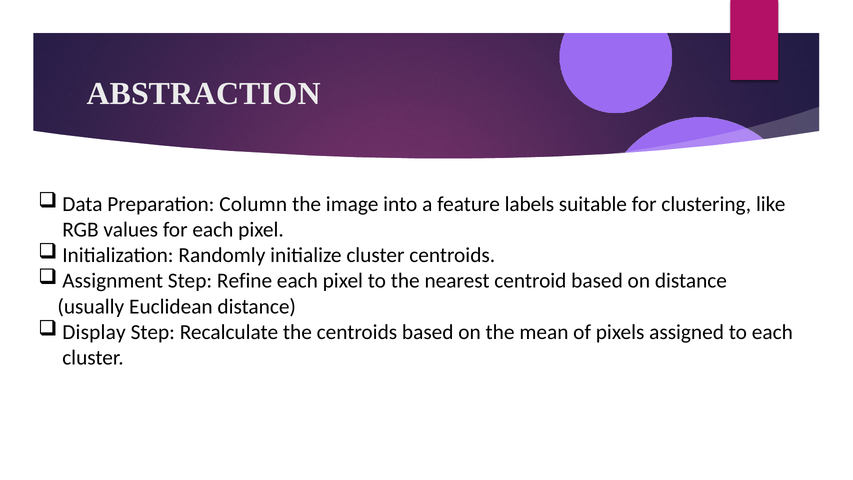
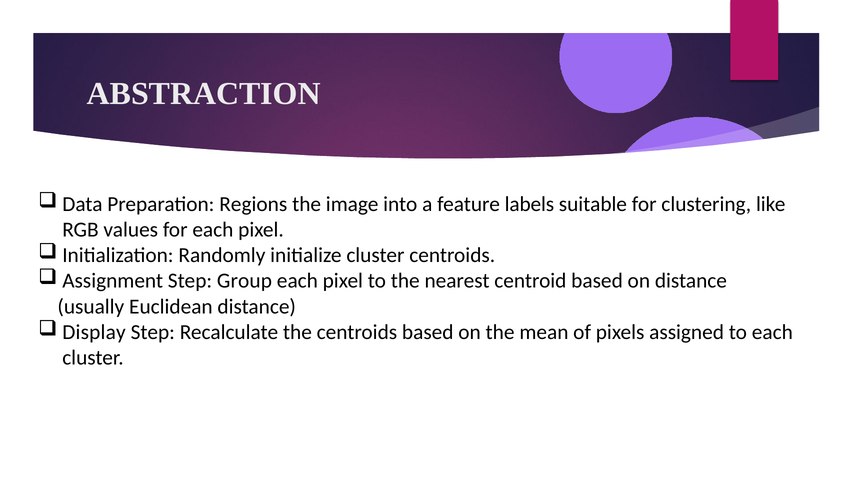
Column: Column -> Regions
Refine: Refine -> Group
